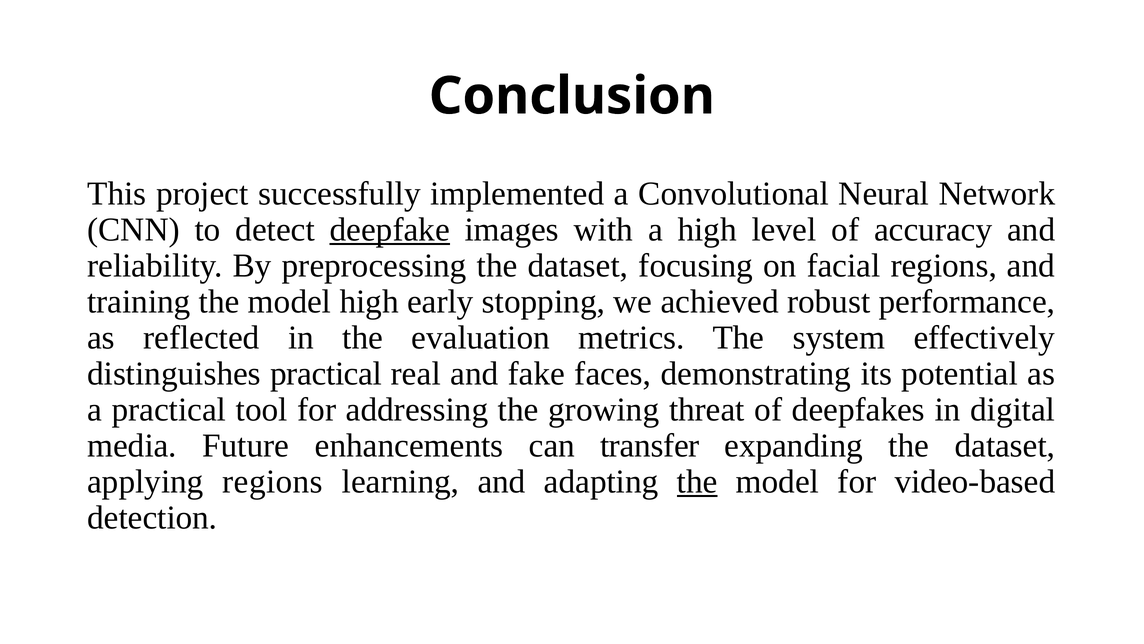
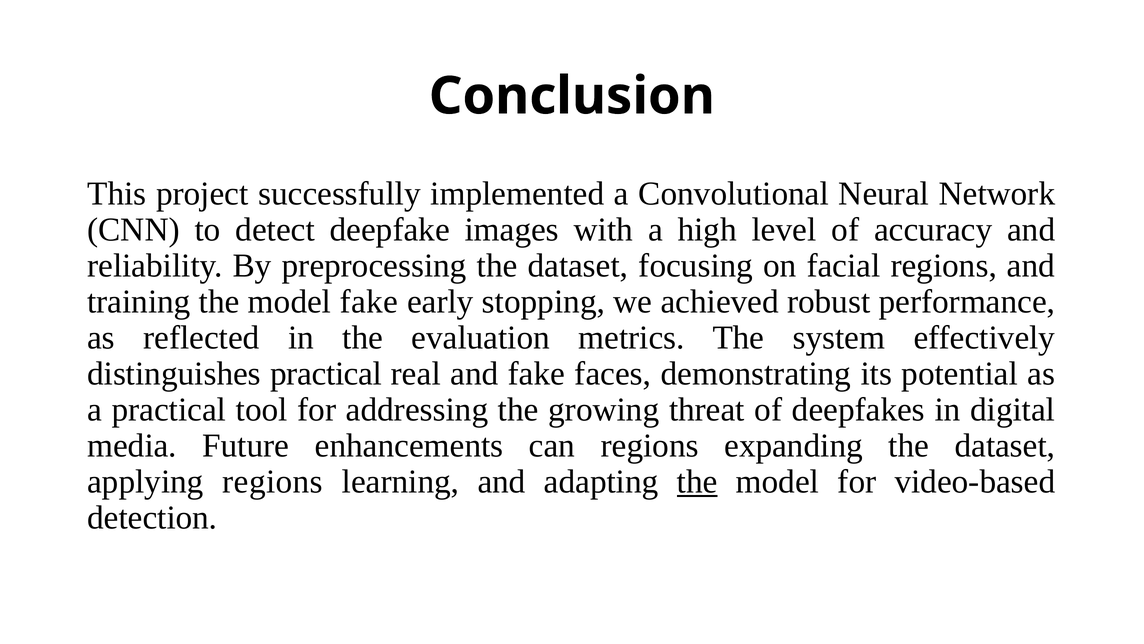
deepfake underline: present -> none
model high: high -> fake
can transfer: transfer -> regions
